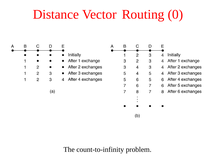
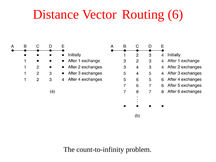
0: 0 -> 6
